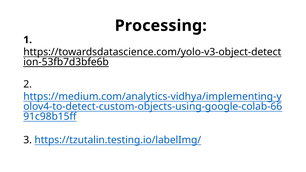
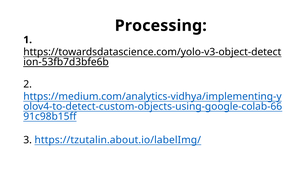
https://tzutalin.testing.io/labelImg/: https://tzutalin.testing.io/labelImg/ -> https://tzutalin.about.io/labelImg/
